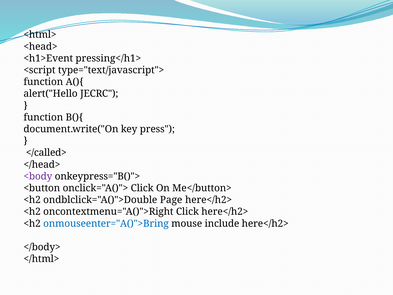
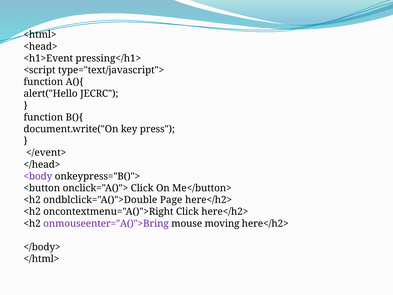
</called>: </called> -> </event>
onmouseenter="A()">Bring colour: blue -> purple
include: include -> moving
